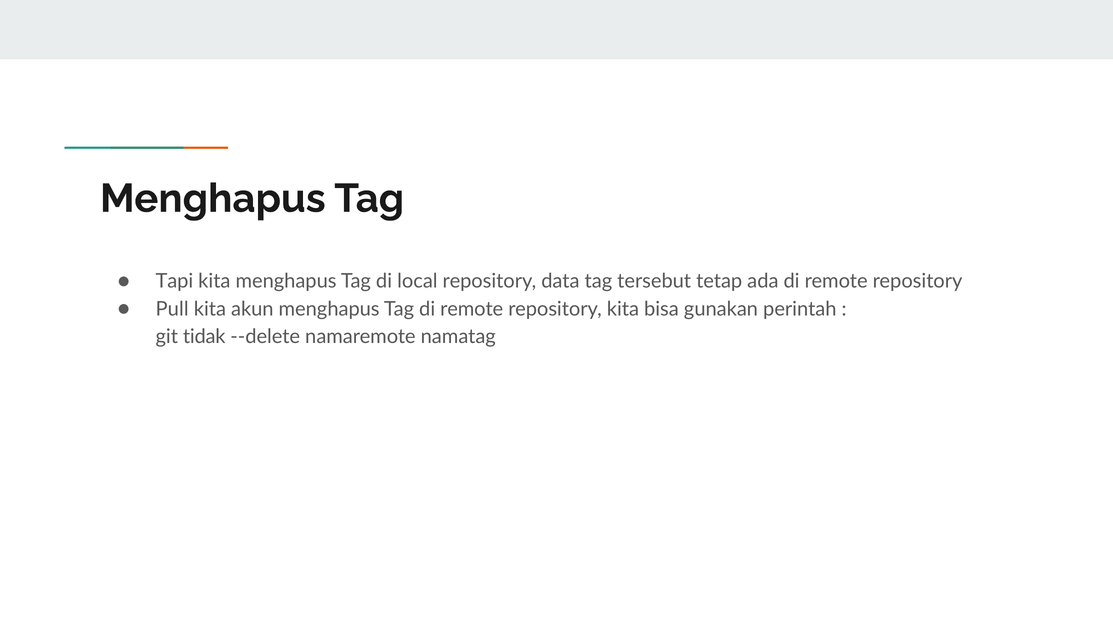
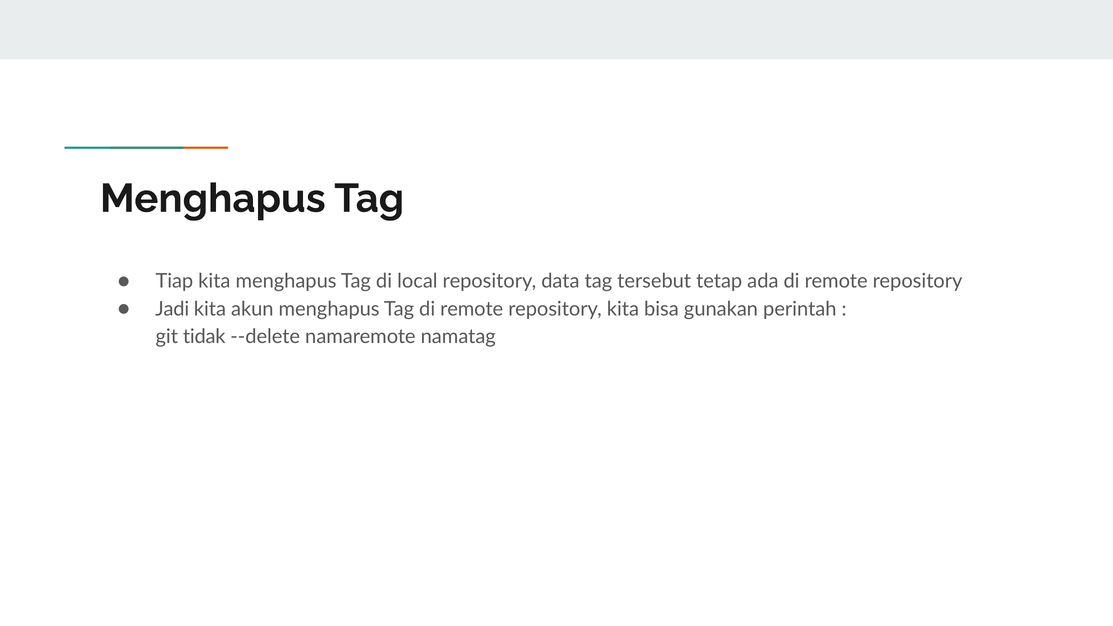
Tapi: Tapi -> Tiap
Pull: Pull -> Jadi
